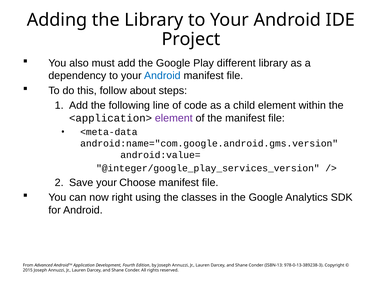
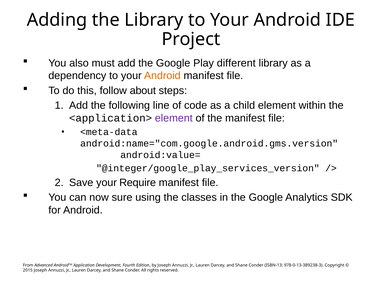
Android at (162, 76) colour: blue -> orange
Choose: Choose -> Require
right: right -> sure
